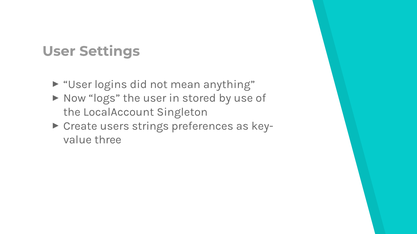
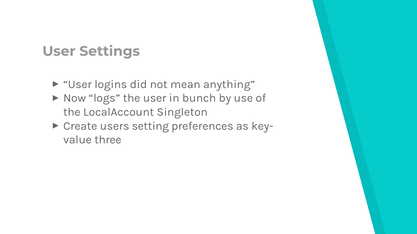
stored: stored -> bunch
strings: strings -> setting
